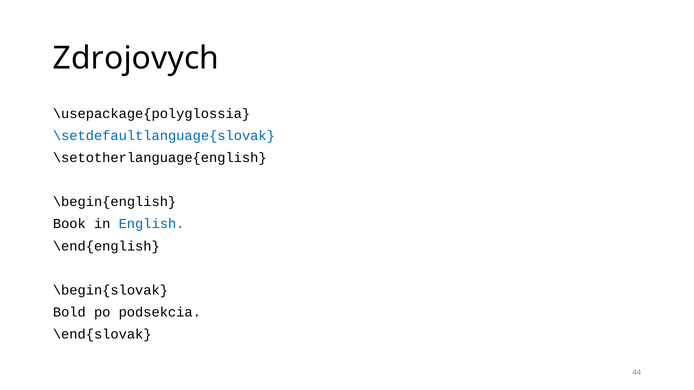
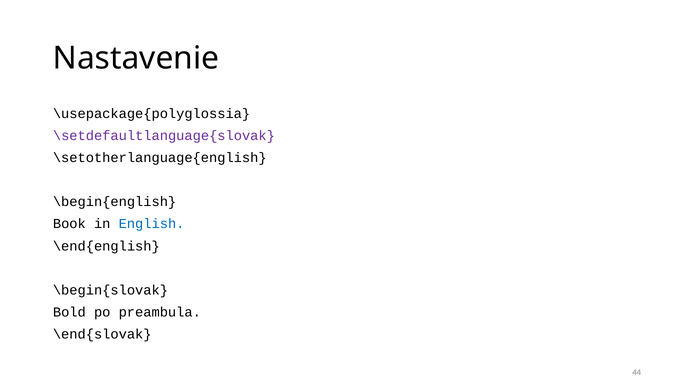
Zdrojovych: Zdrojovych -> Nastavenie
\setdefaultlanguage{slovak colour: blue -> purple
podsekcia: podsekcia -> preambula
